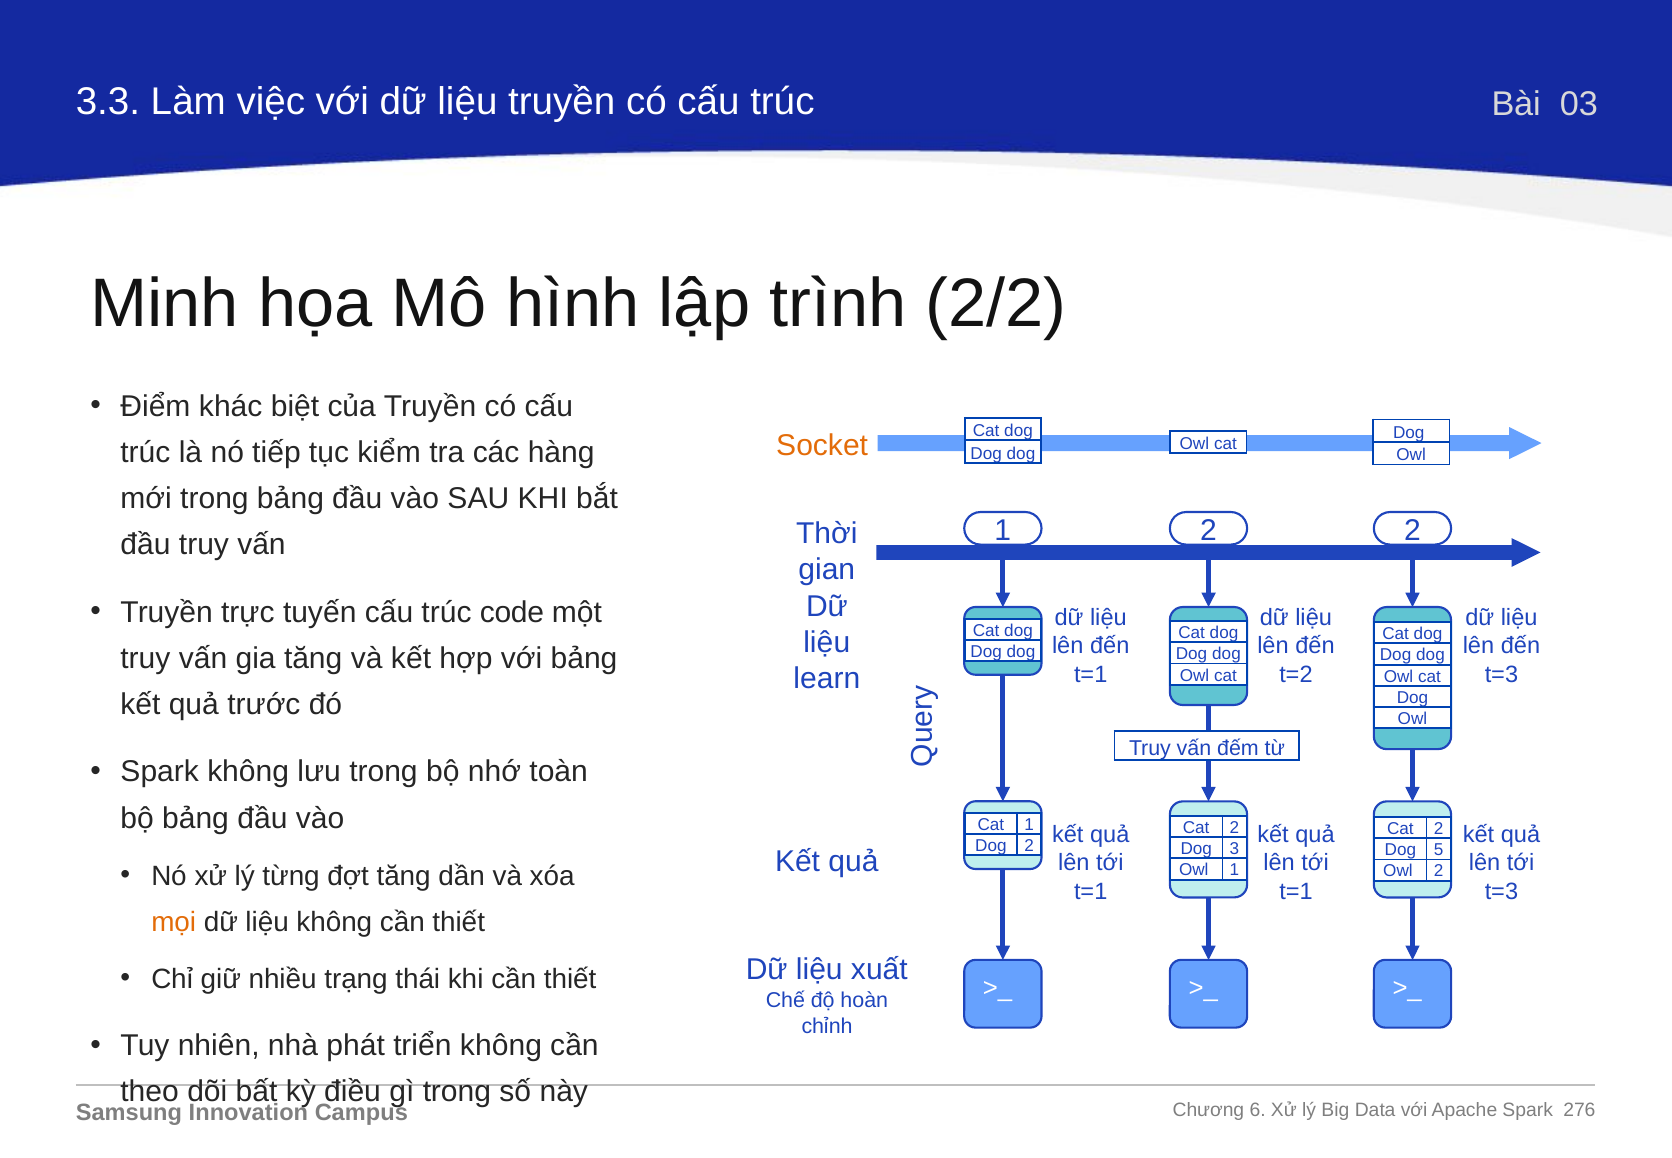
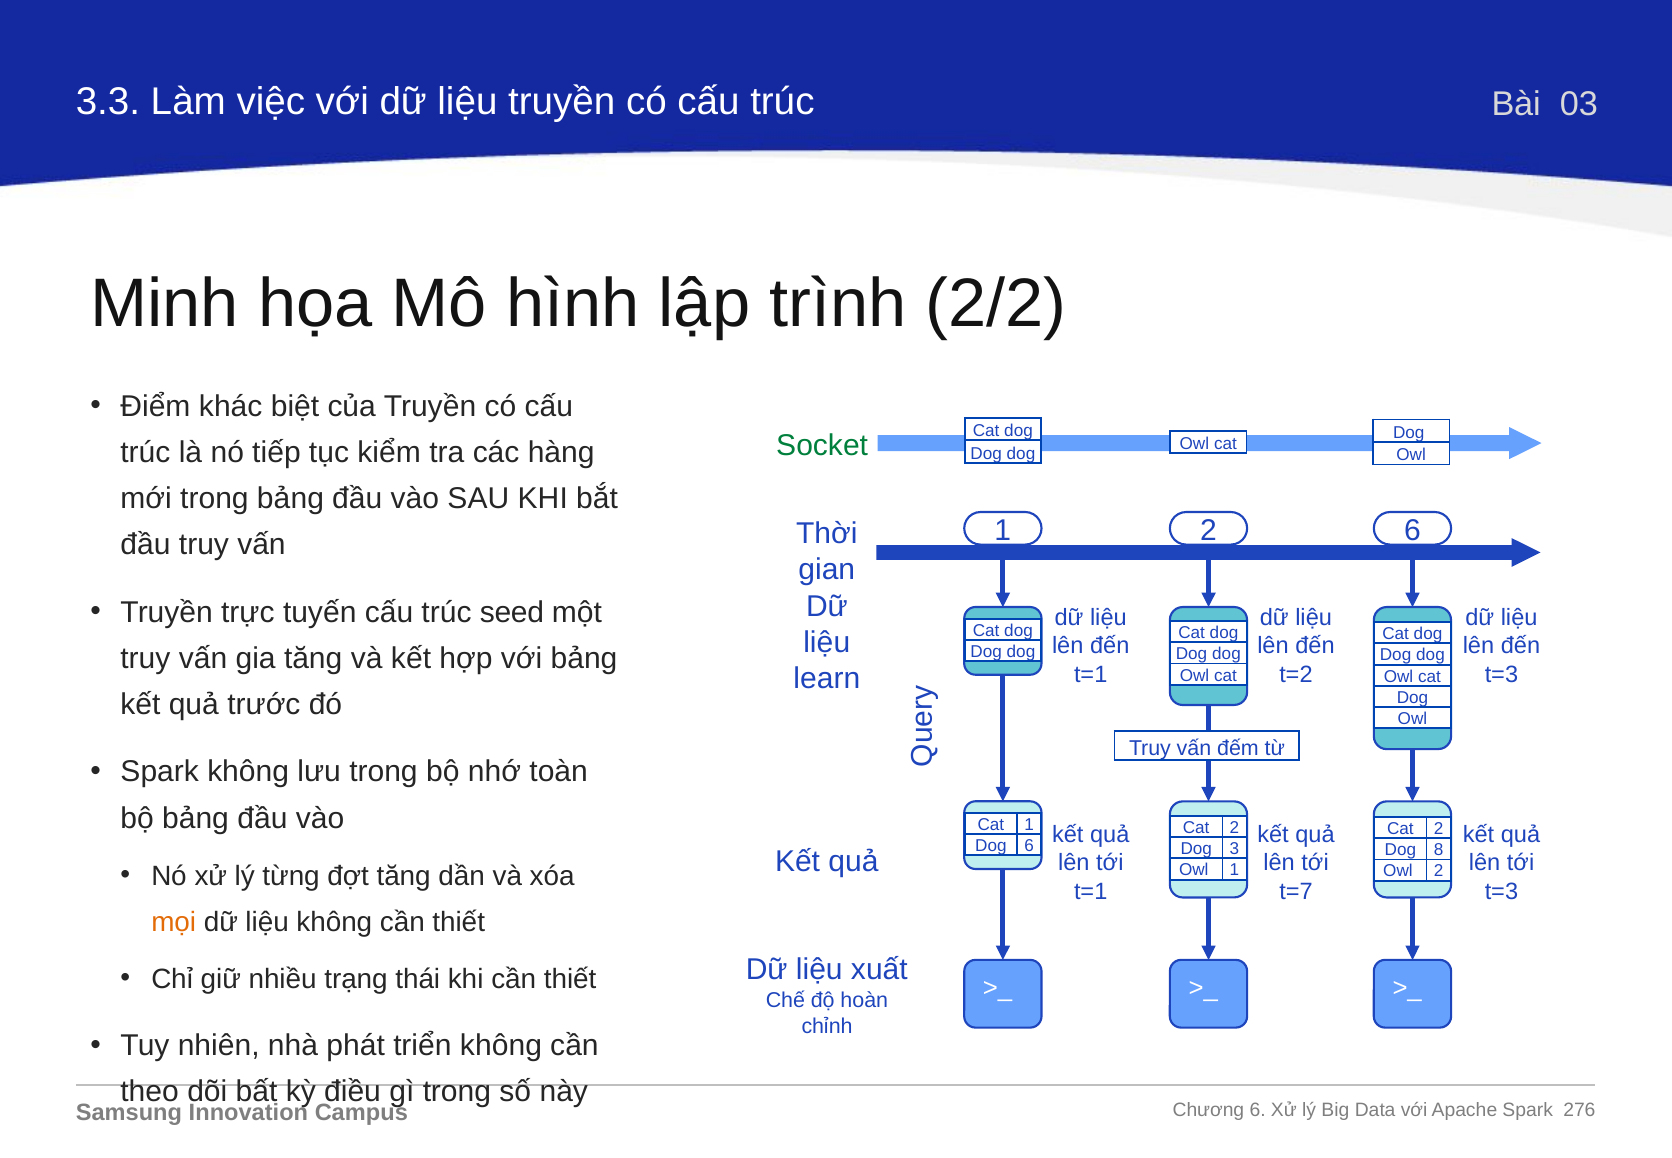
Socket colour: orange -> green
2 2: 2 -> 6
code: code -> seed
Dog 2: 2 -> 6
5: 5 -> 8
t=1 at (1296, 891): t=1 -> t=7
